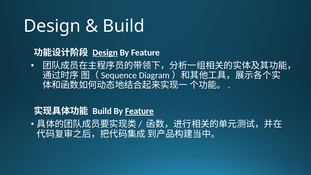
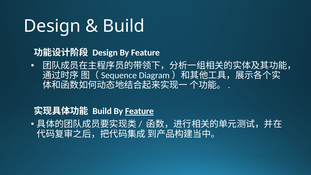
Design at (105, 53) underline: present -> none
